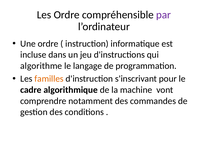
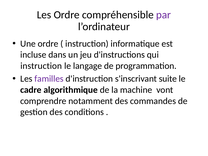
algorithme at (41, 66): algorithme -> instruction
familles colour: orange -> purple
pour: pour -> suite
